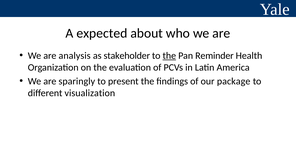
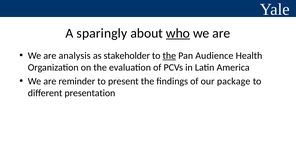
expected: expected -> sparingly
who underline: none -> present
Reminder: Reminder -> Audience
sparingly: sparingly -> reminder
visualization: visualization -> presentation
